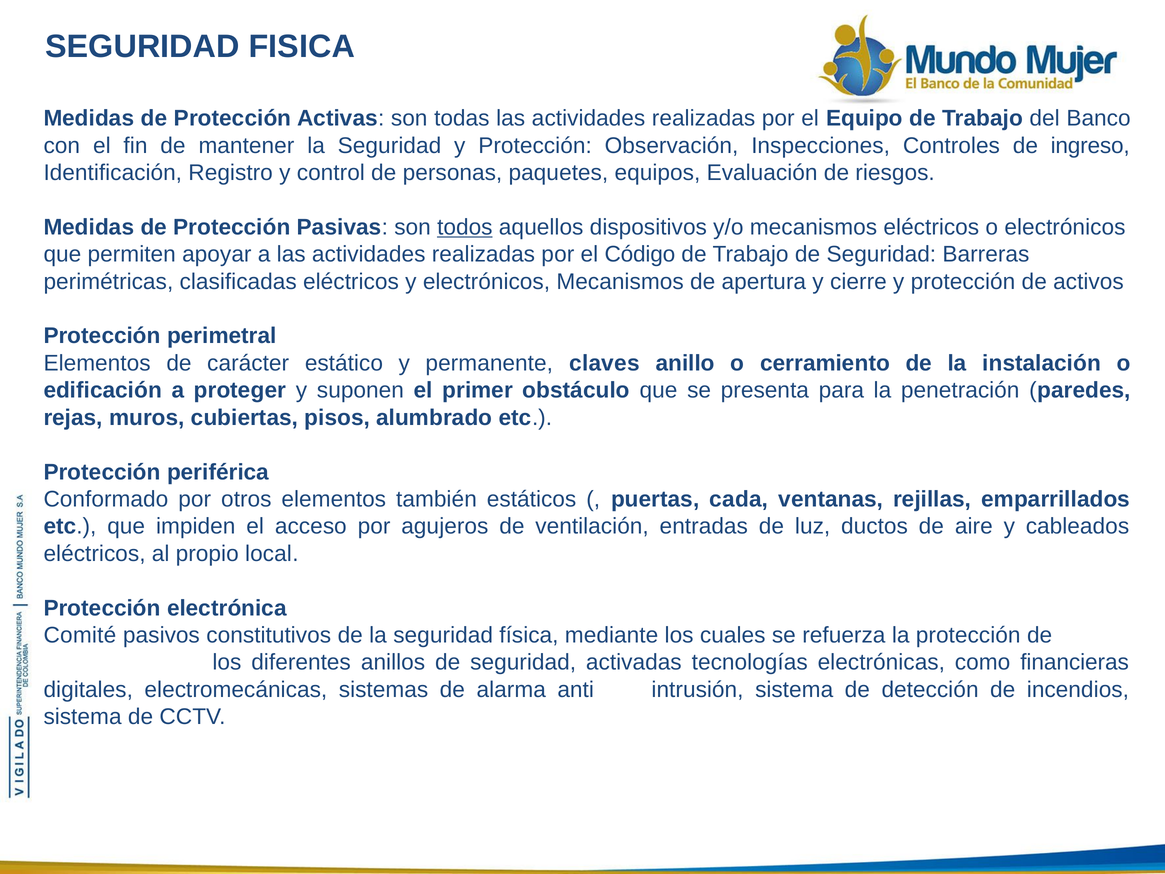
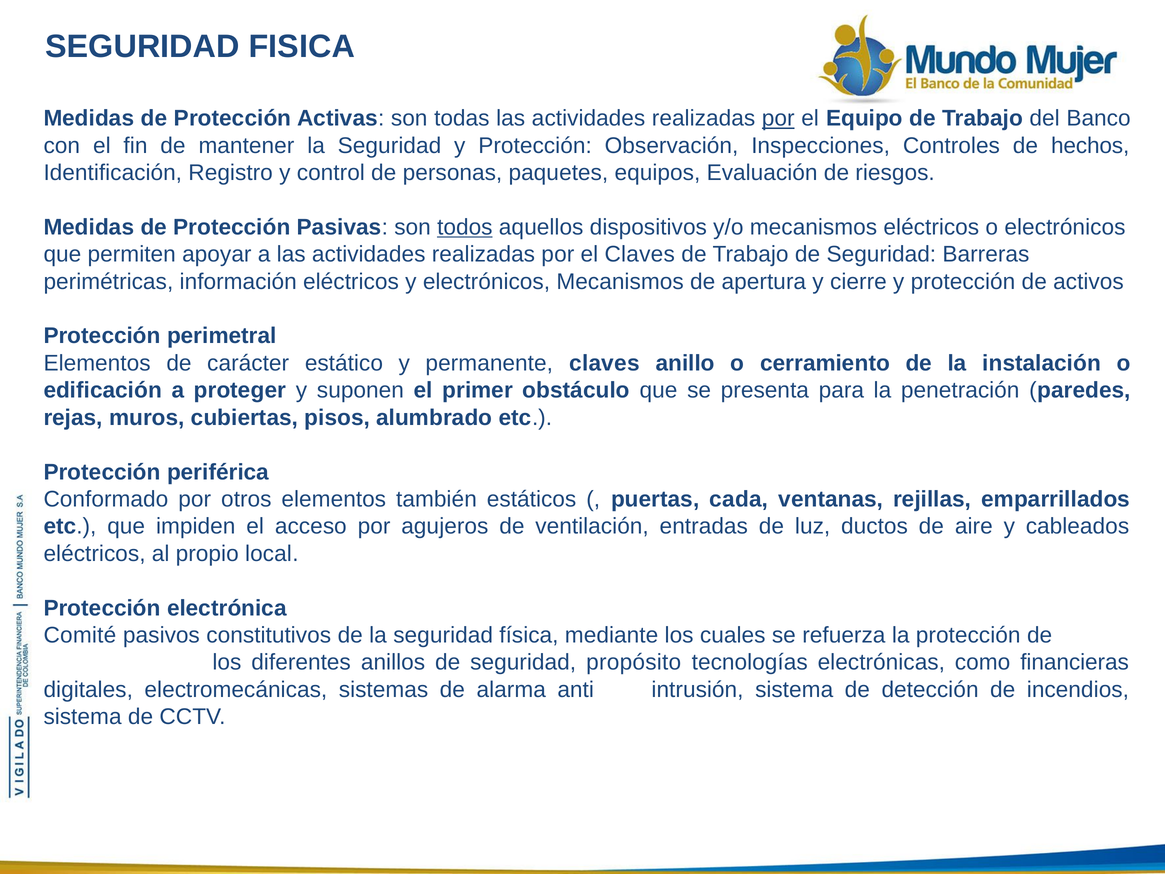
por at (778, 118) underline: none -> present
ingreso: ingreso -> hechos
el Código: Código -> Claves
clasificadas: clasificadas -> información
activadas: activadas -> propósito
